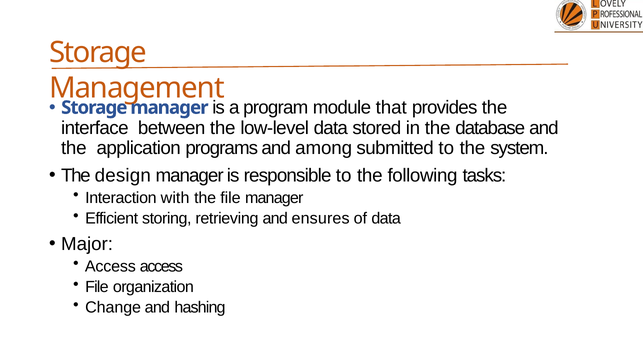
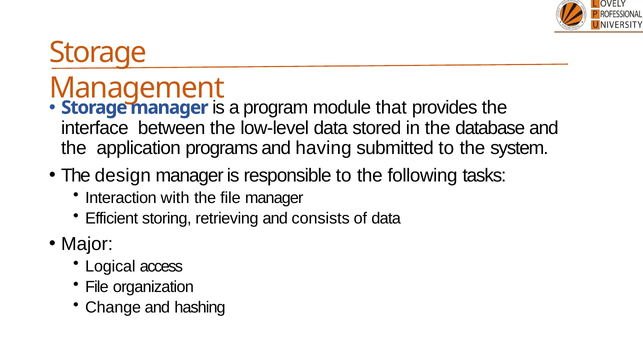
among: among -> having
ensures: ensures -> consists
Access at (110, 266): Access -> Logical
